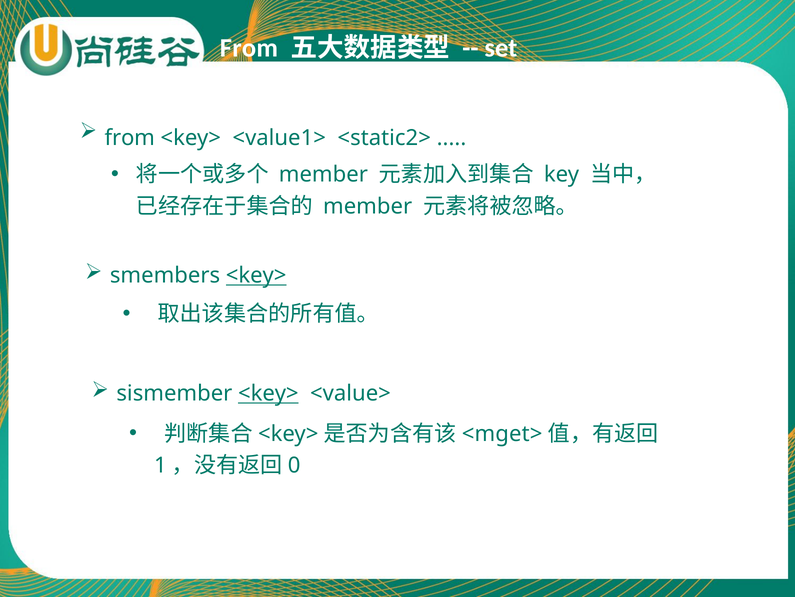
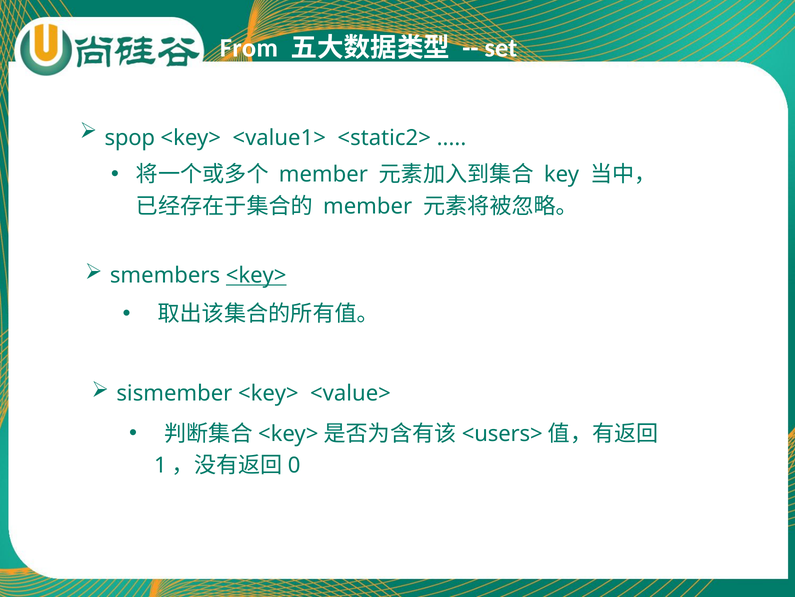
from at (130, 138): from -> spop
<key> at (268, 393) underline: present -> none
<mget>: <mget> -> <users>
